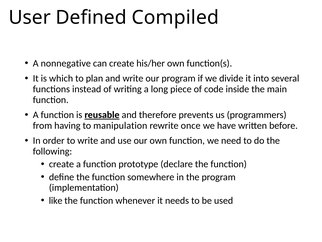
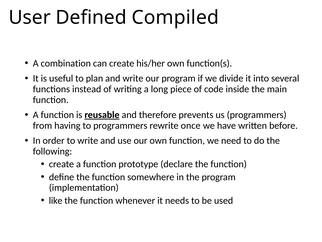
nonnegative: nonnegative -> combination
which: which -> useful
to manipulation: manipulation -> programmers
